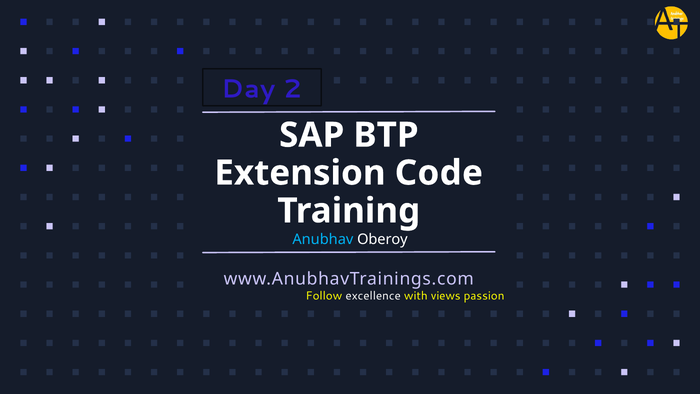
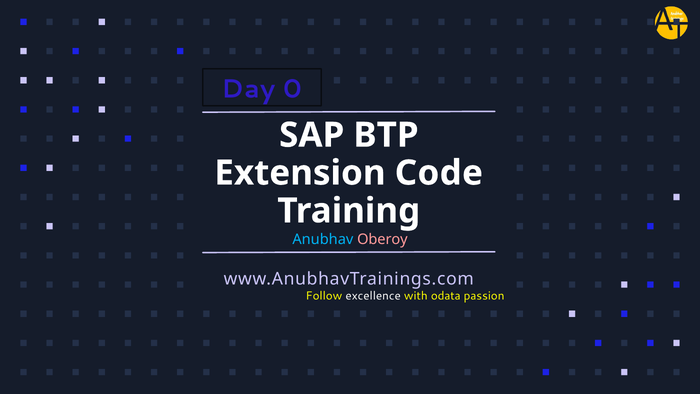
2: 2 -> 0
Oberoy colour: white -> pink
views: views -> odata
